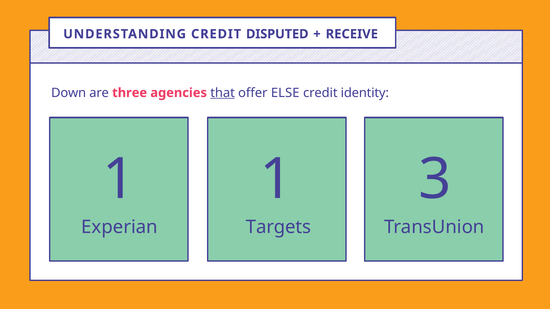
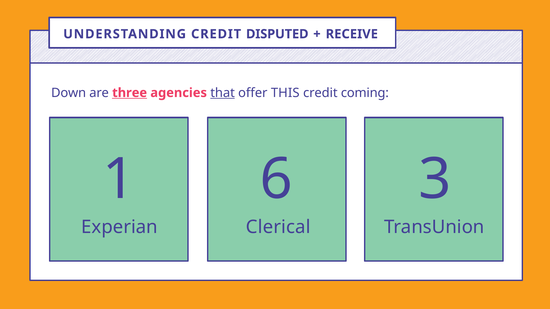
three underline: none -> present
ELSE: ELSE -> THIS
identity: identity -> coming
1 1: 1 -> 6
Targets: Targets -> Clerical
